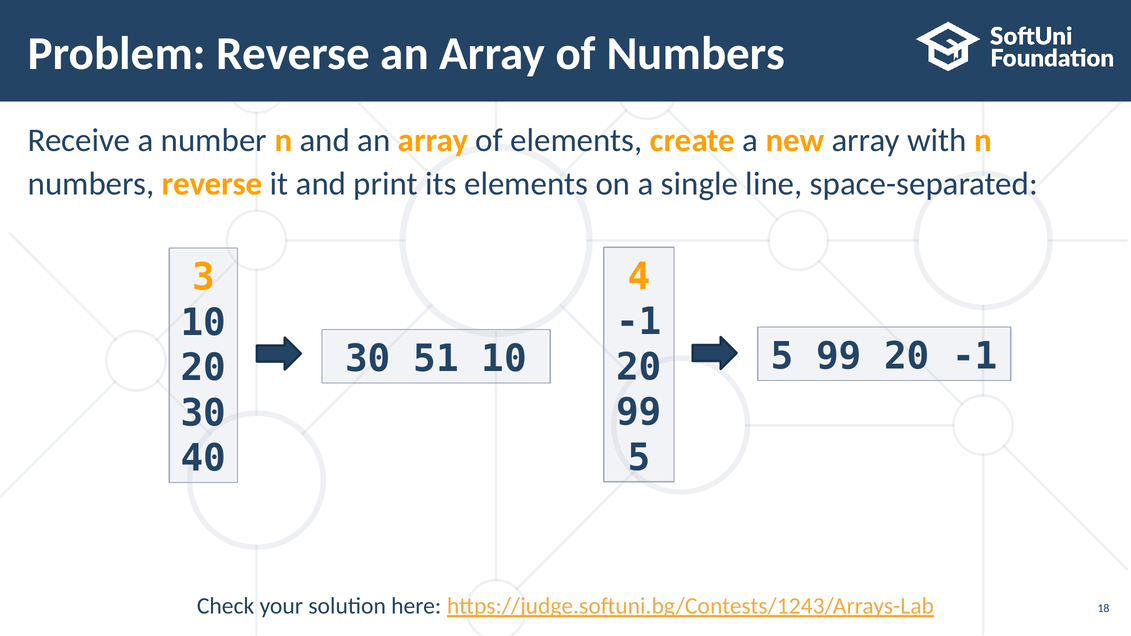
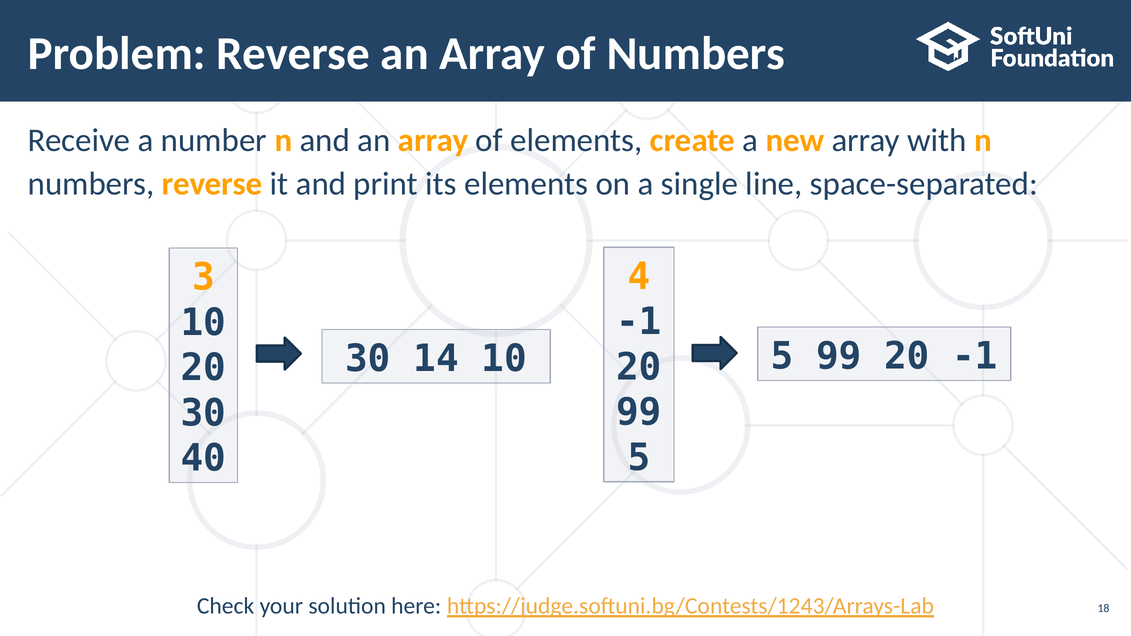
51: 51 -> 14
